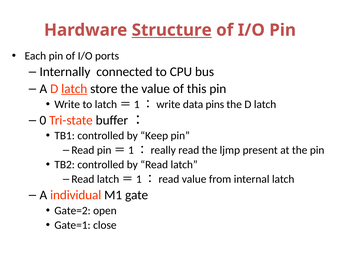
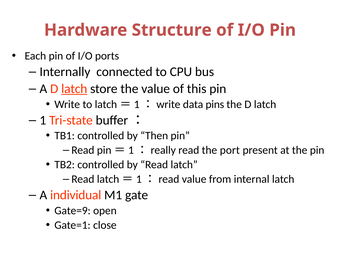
Structure underline: present -> none
0: 0 -> 1
Keep: Keep -> Then
ljmp: ljmp -> port
Gate=2: Gate=2 -> Gate=9
